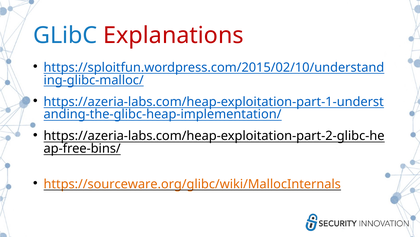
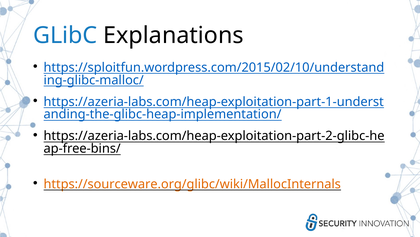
Explanations colour: red -> black
